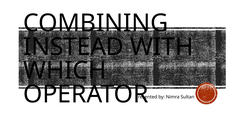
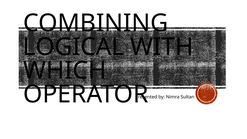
INSTEAD: INSTEAD -> LOGICAL
